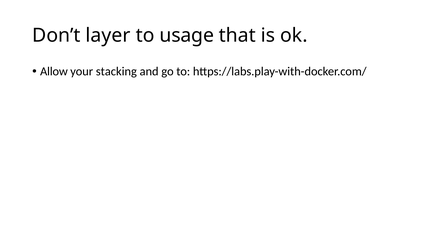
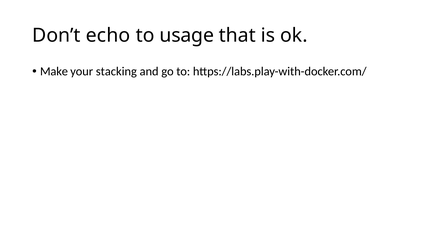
layer: layer -> echo
Allow: Allow -> Make
